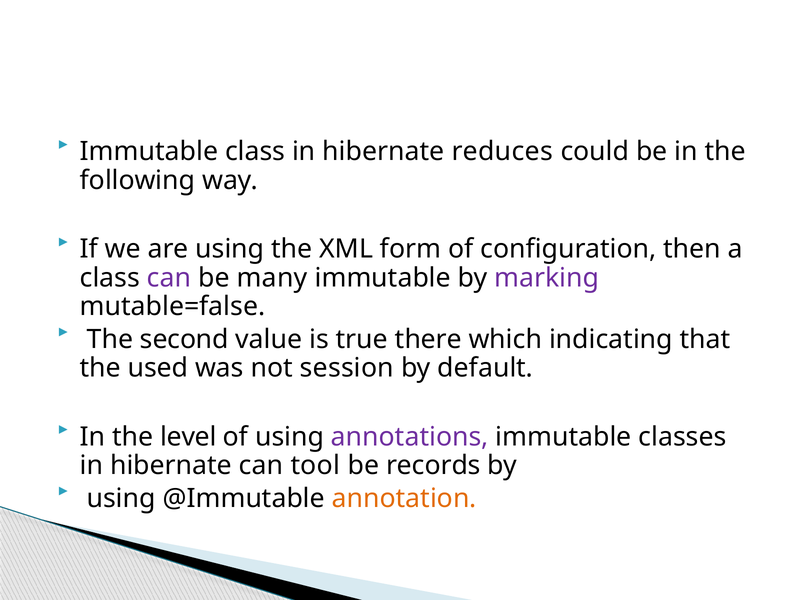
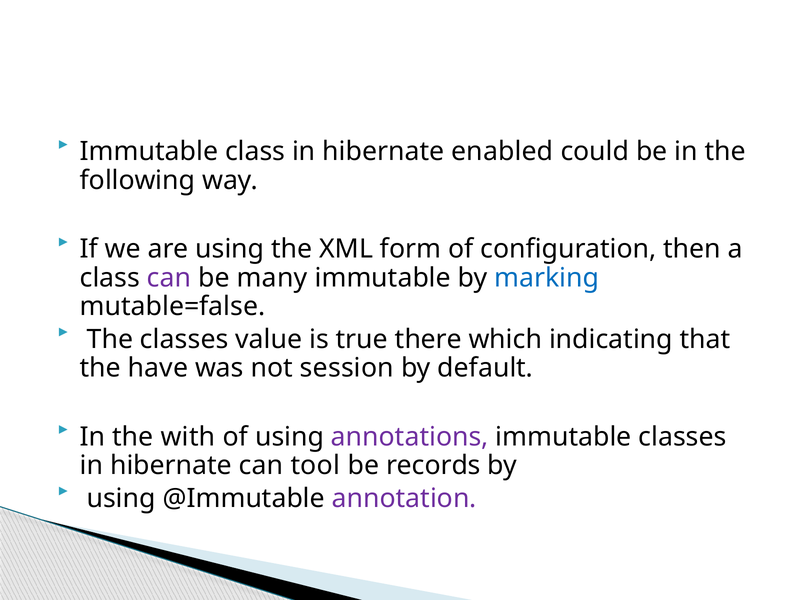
reduces: reduces -> enabled
marking colour: purple -> blue
The second: second -> classes
used: used -> have
level: level -> with
annotation colour: orange -> purple
